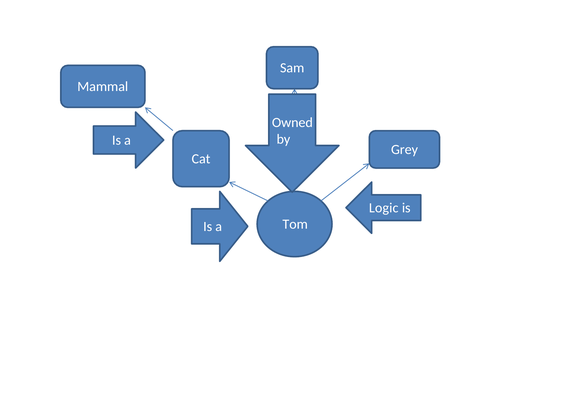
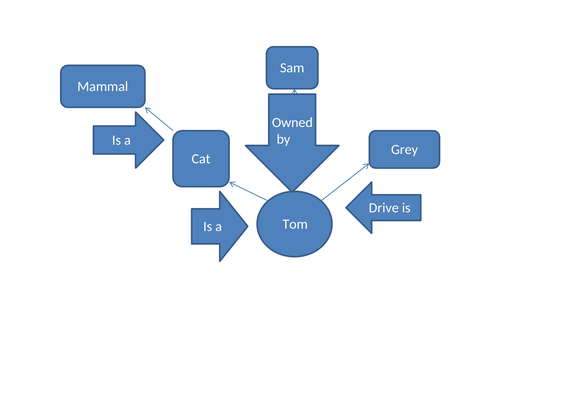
Logic: Logic -> Drive
